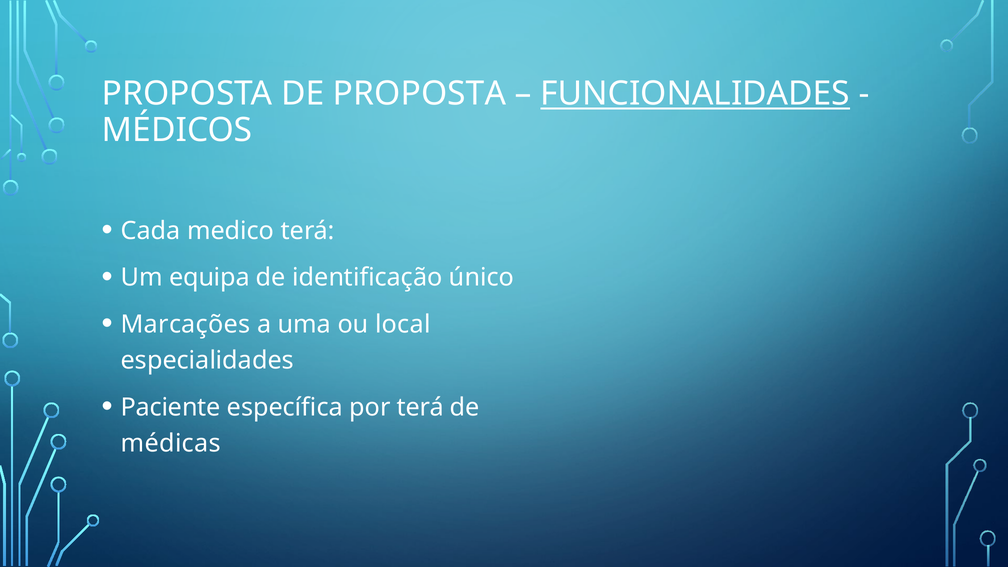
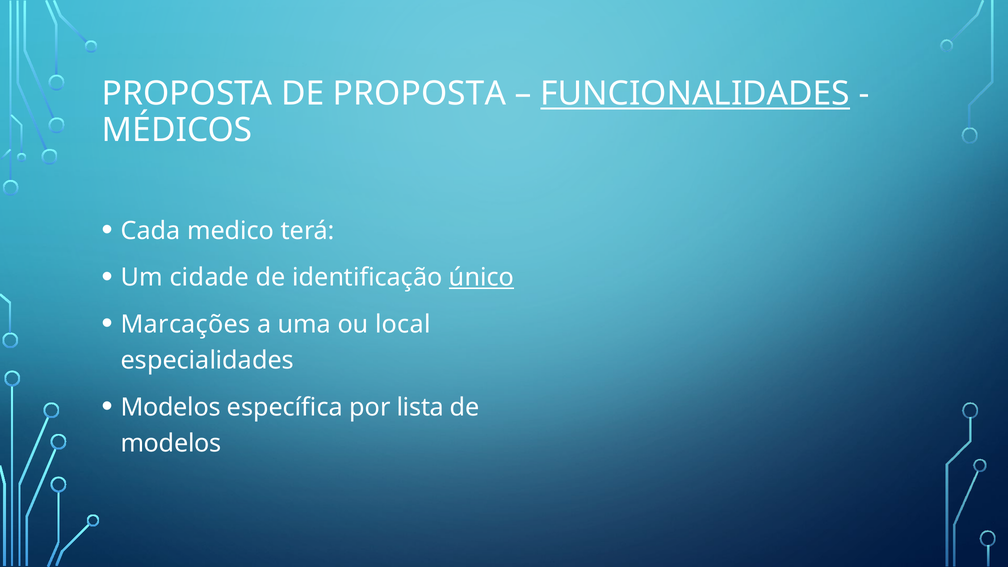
equipa: equipa -> cidade
único underline: none -> present
Paciente at (171, 407): Paciente -> Modelos
por terá: terá -> lista
médicas at (171, 444): médicas -> modelos
